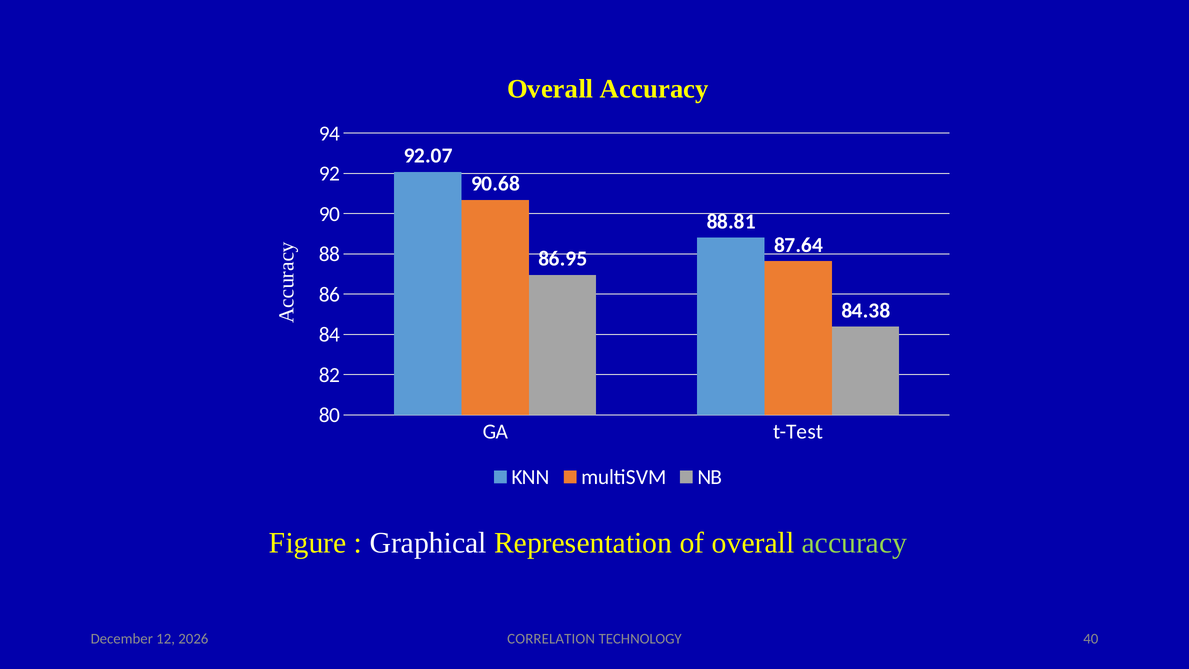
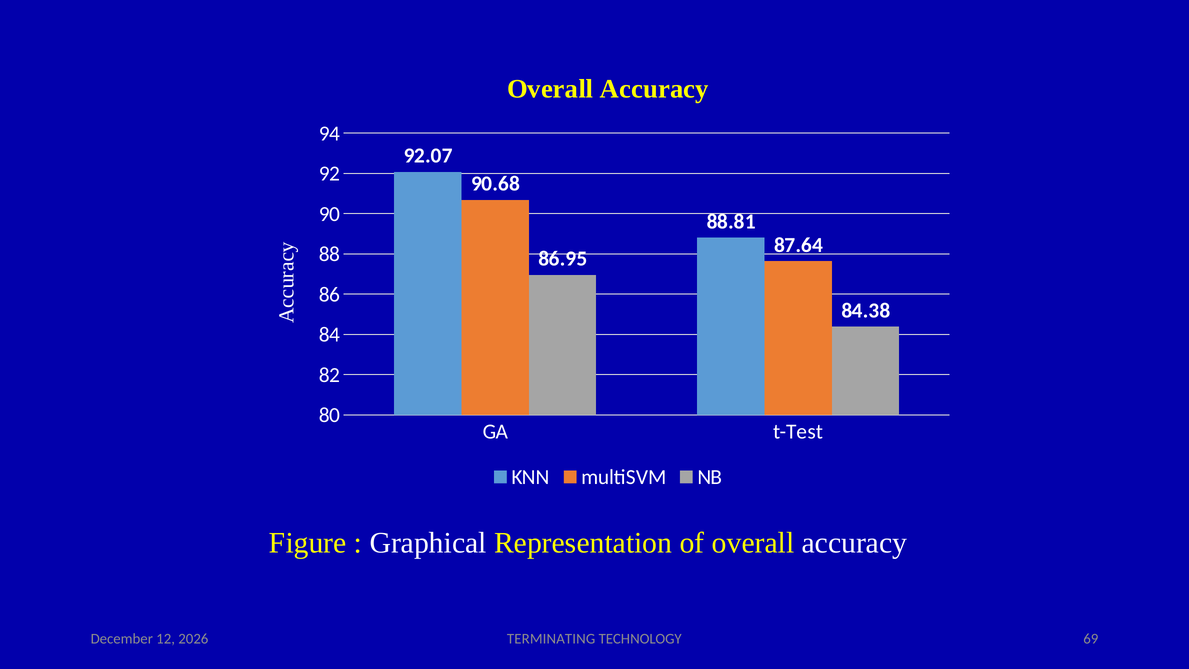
accuracy at (854, 543) colour: light green -> white
CORRELATION: CORRELATION -> TERMINATING
40: 40 -> 69
